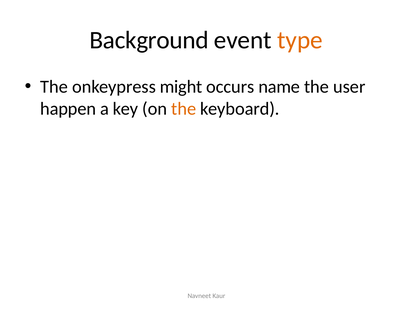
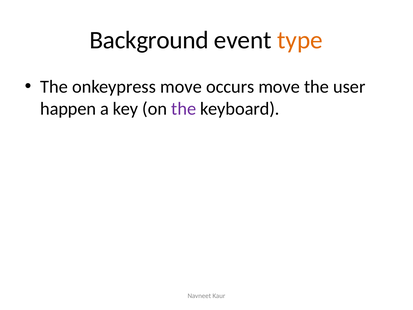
onkeypress might: might -> move
occurs name: name -> move
the at (184, 109) colour: orange -> purple
